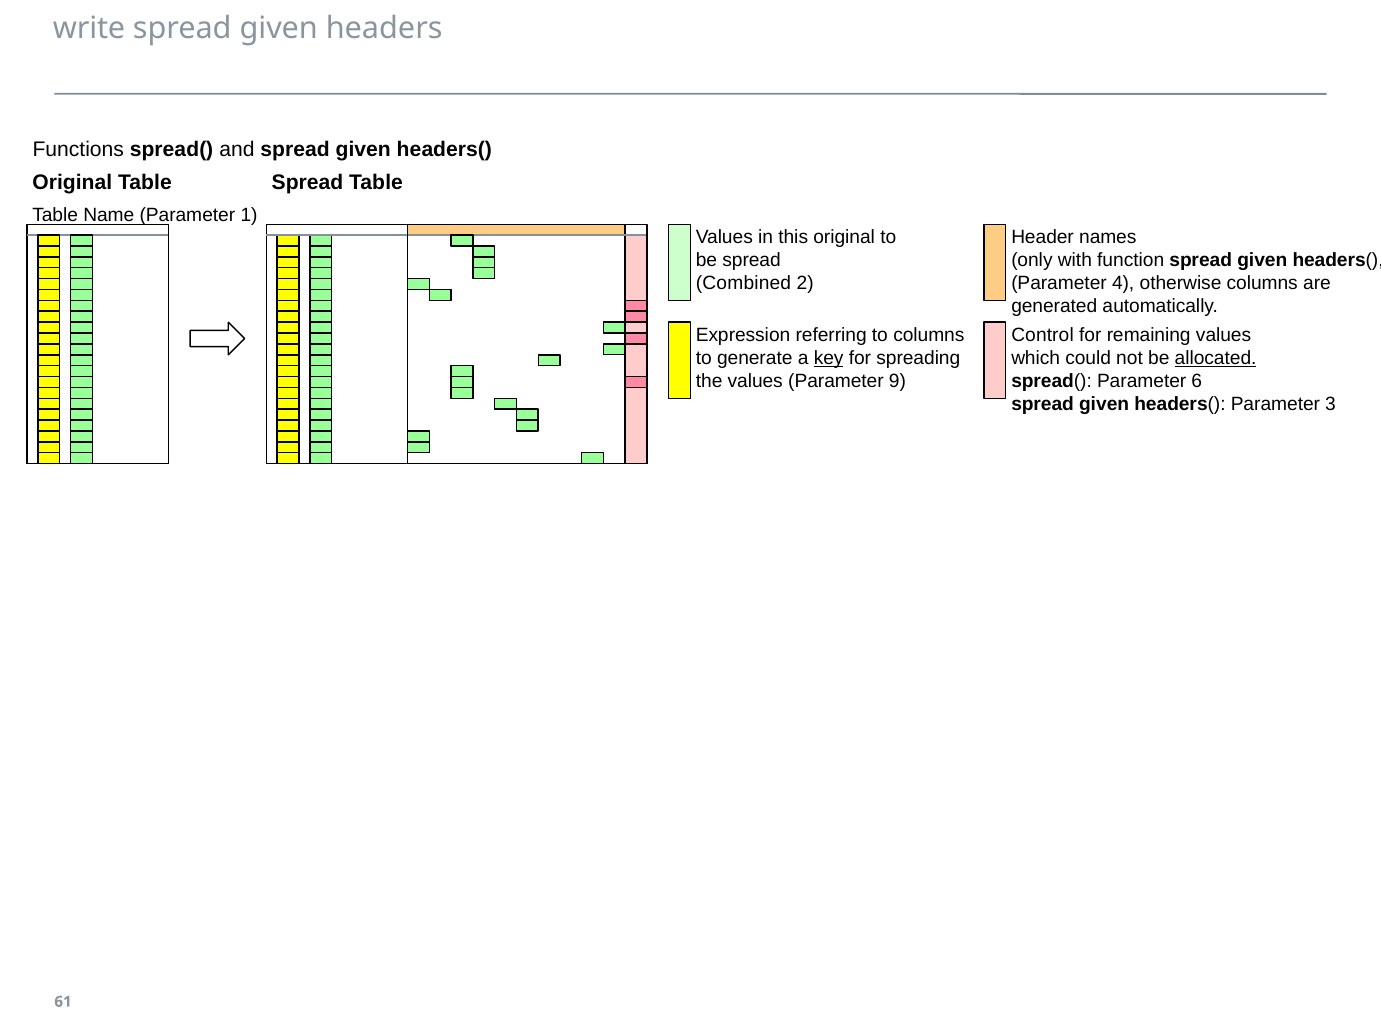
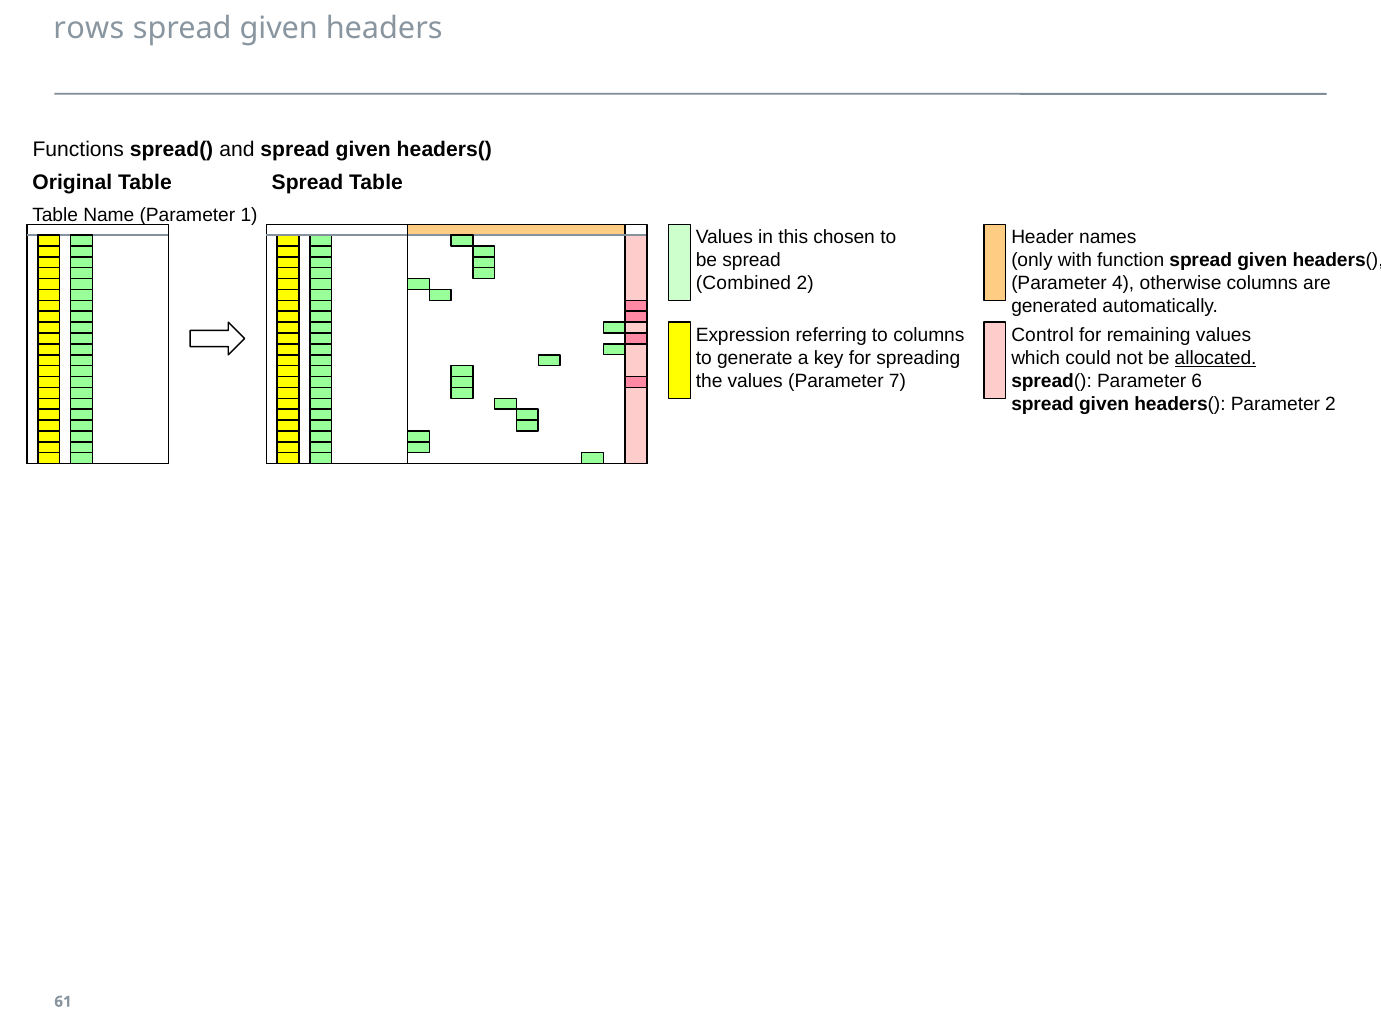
write: write -> rows
this original: original -> chosen
key underline: present -> none
9: 9 -> 7
Parameter 3: 3 -> 2
